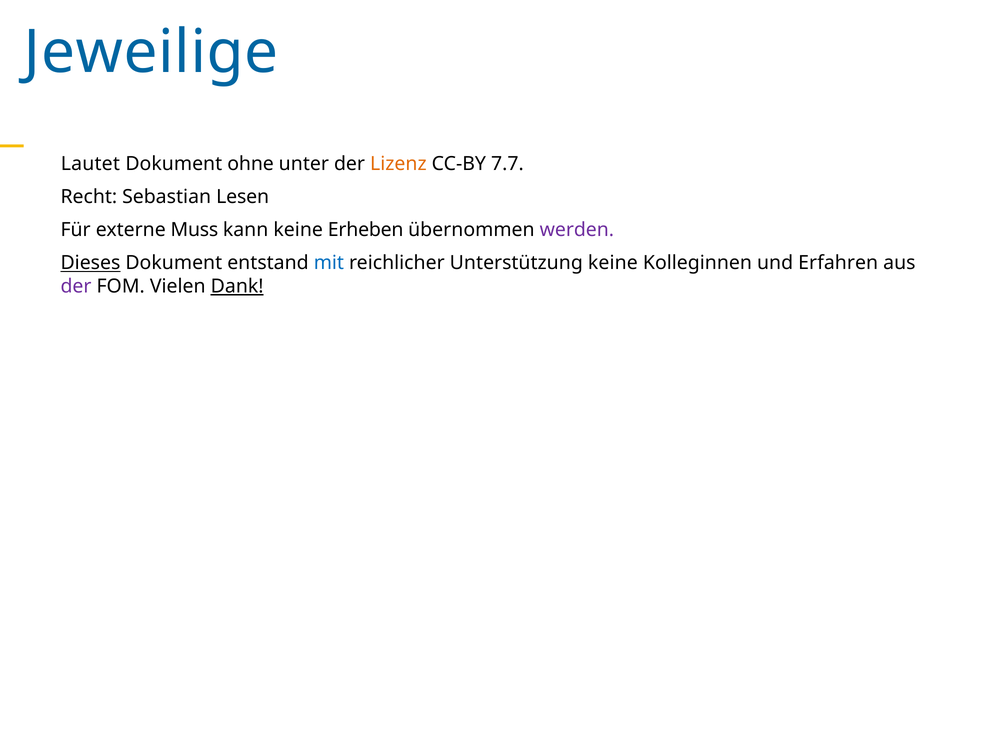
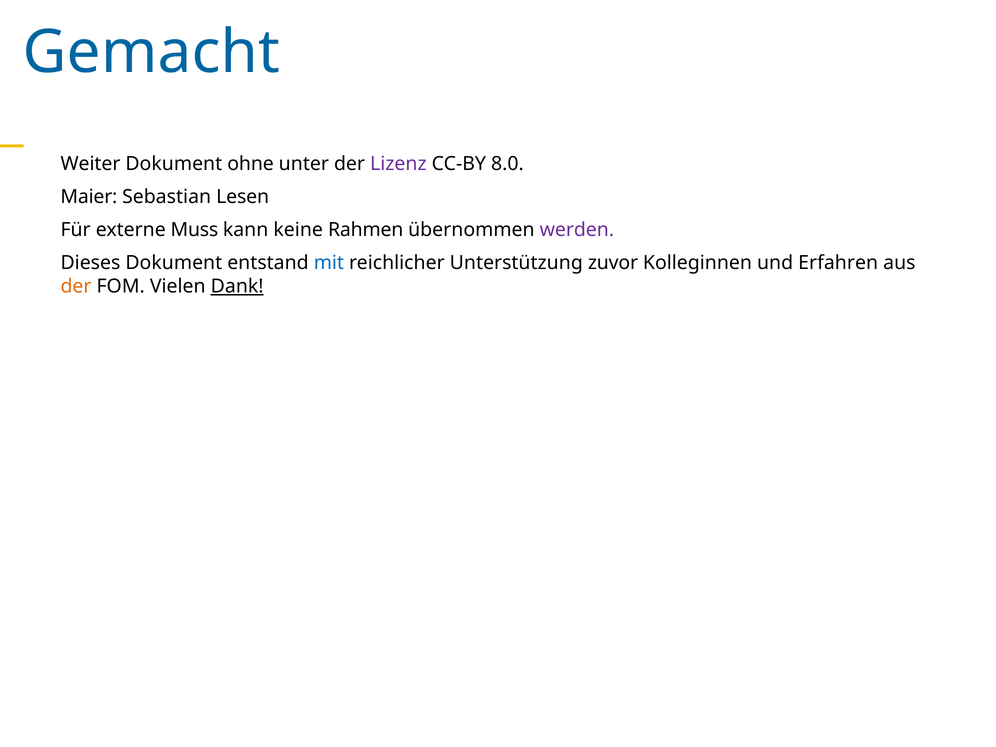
Jeweilige: Jeweilige -> Gemacht
Lautet: Lautet -> Weiter
Lizenz colour: orange -> purple
7.7: 7.7 -> 8.0
Recht: Recht -> Maier
Erheben: Erheben -> Rahmen
Dieses underline: present -> none
Unterstützung keine: keine -> zuvor
der at (76, 286) colour: purple -> orange
